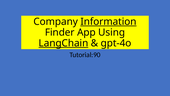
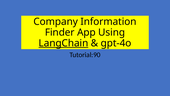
Information underline: present -> none
